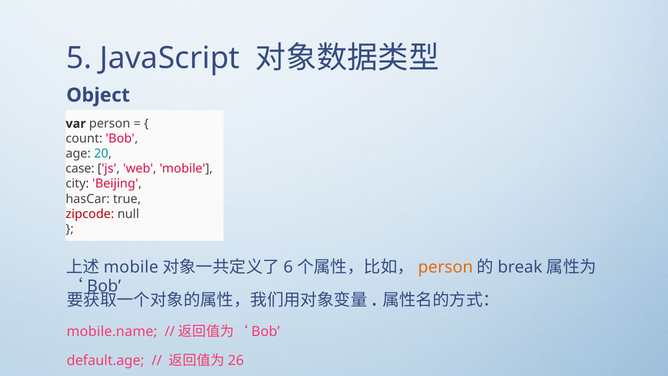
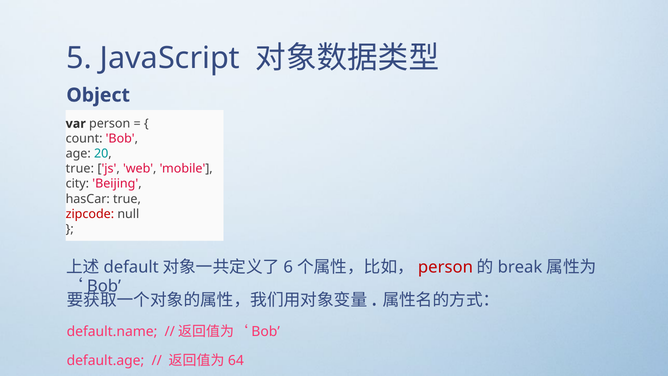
case at (80, 169): case -> true
mobile at (131, 267): mobile -> default
person at (445, 267) colour: orange -> red
mobile.name: mobile.name -> default.name
26: 26 -> 64
